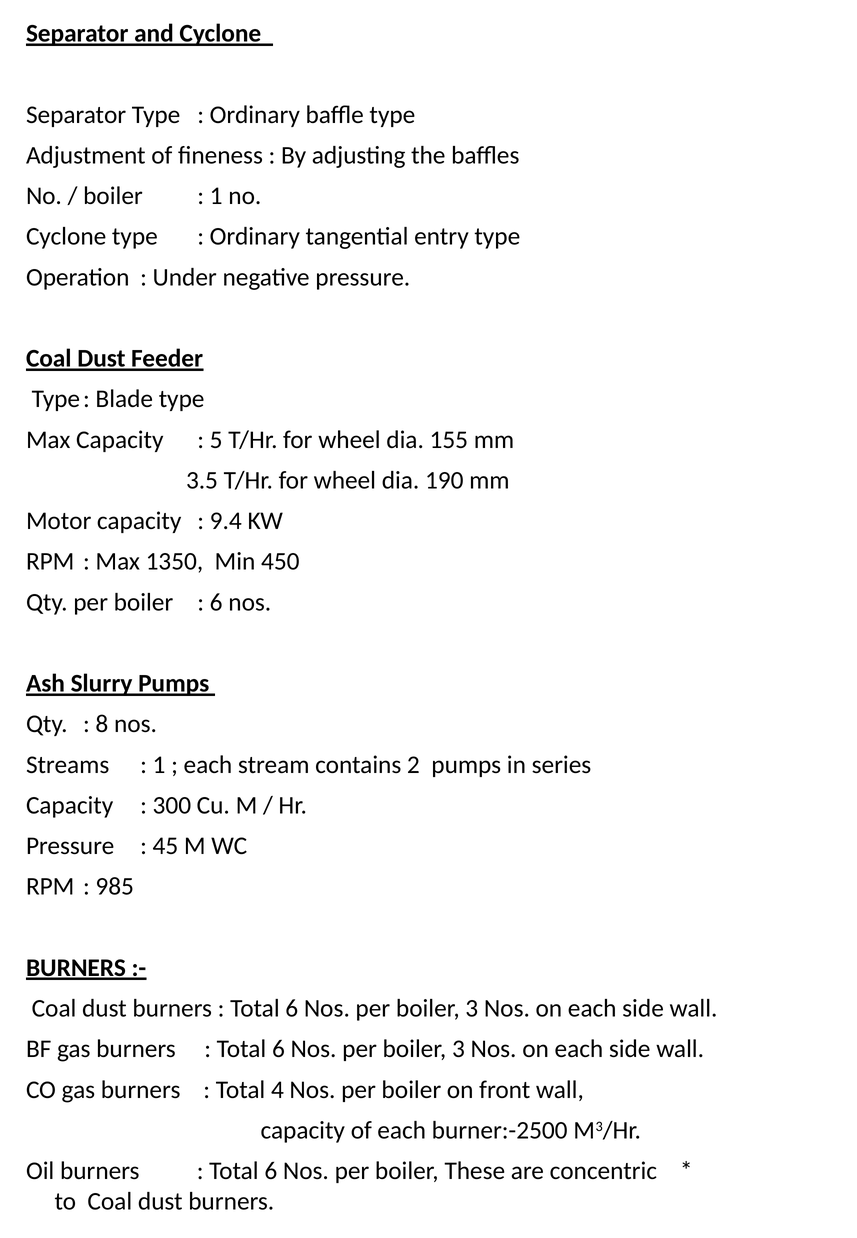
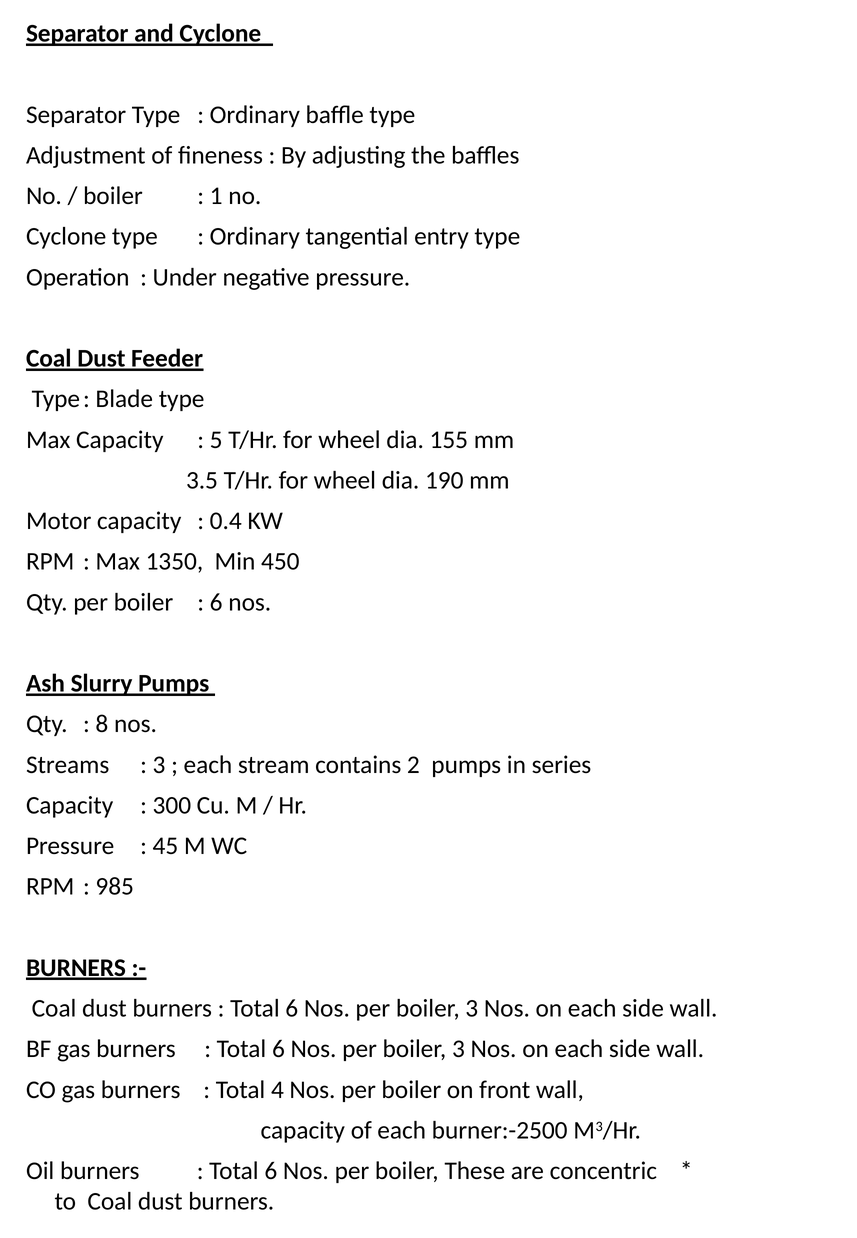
9.4: 9.4 -> 0.4
1 at (159, 765): 1 -> 3
